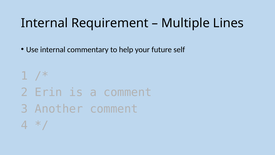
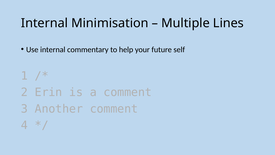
Requirement: Requirement -> Minimisation
